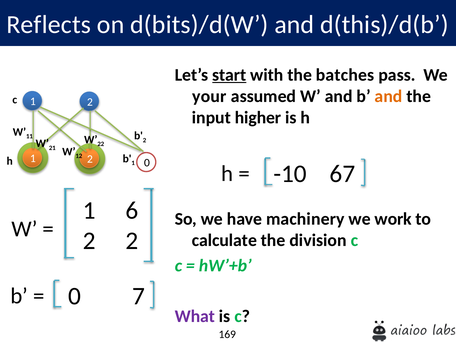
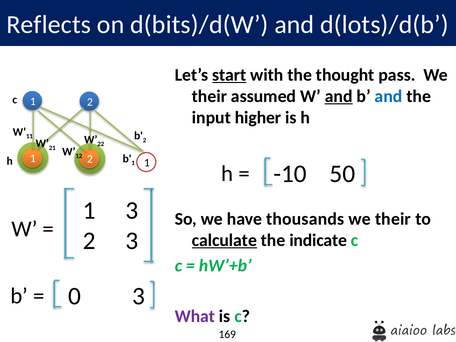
d(this)/d(b: d(this)/d(b -> d(lots)/d(b
batches: batches -> thought
your at (209, 96): your -> their
and at (339, 96) underline: none -> present
and at (389, 96) colour: orange -> blue
2 0: 0 -> 1
67: 67 -> 50
1 6: 6 -> 3
machinery: machinery -> thousands
work at (393, 219): work -> their
2 at (132, 241): 2 -> 3
calculate underline: none -> present
division: division -> indicate
0 7: 7 -> 3
